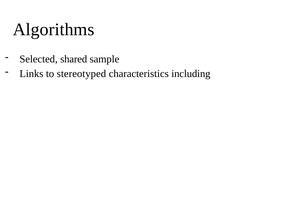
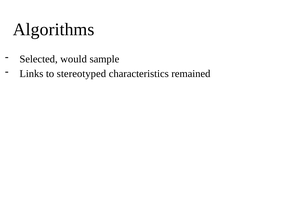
shared: shared -> would
including: including -> remained
